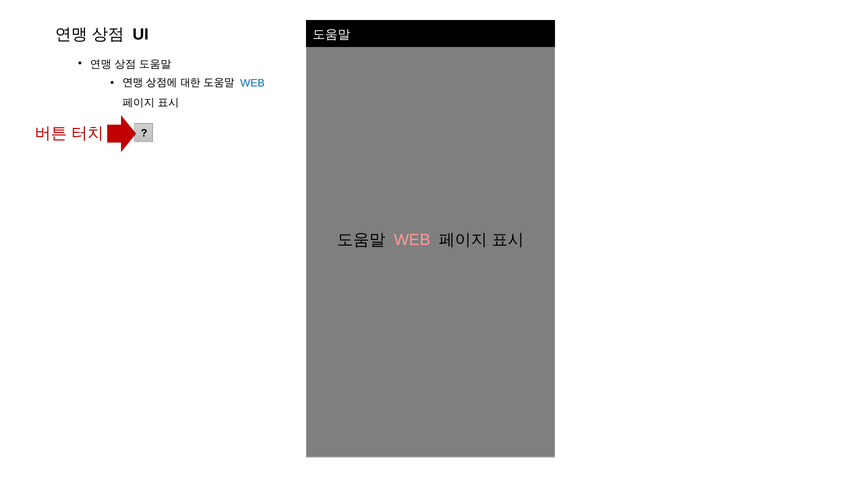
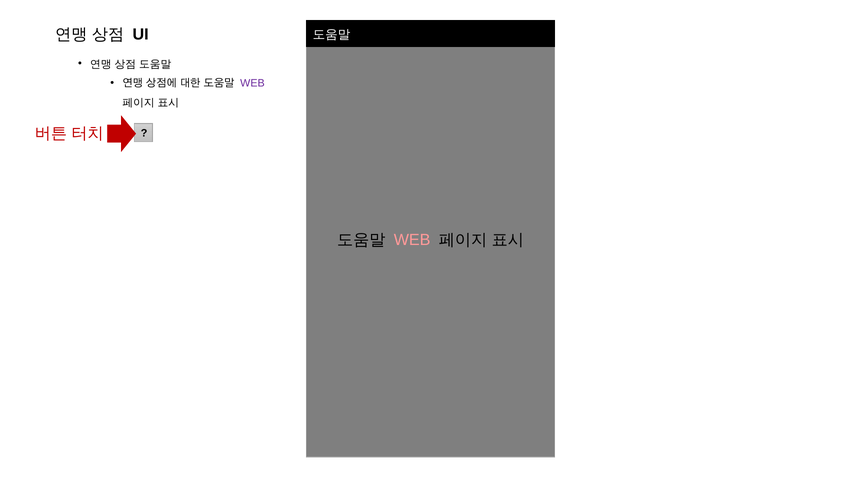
WEB at (252, 83) colour: blue -> purple
